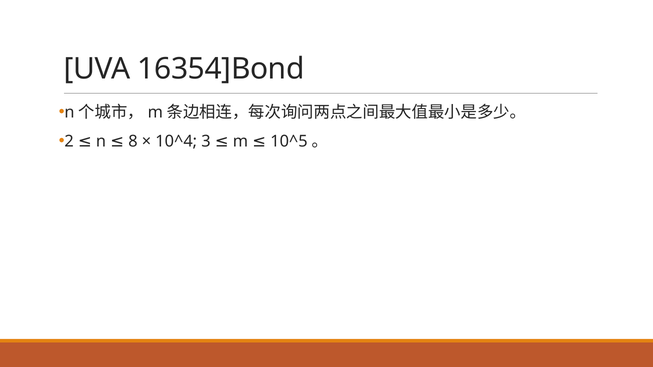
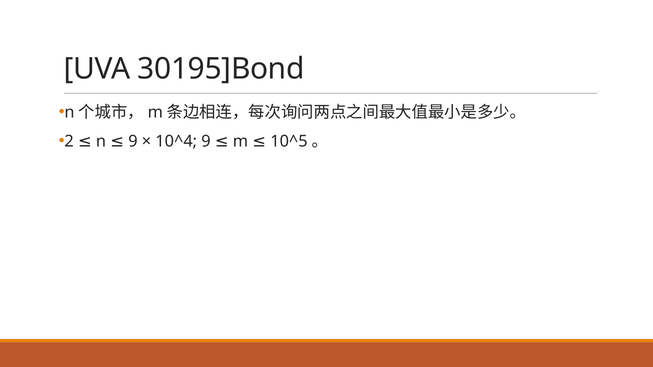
16354]Bond: 16354]Bond -> 30195]Bond
n 8: 8 -> 9
3 at (206, 141): 3 -> 9
